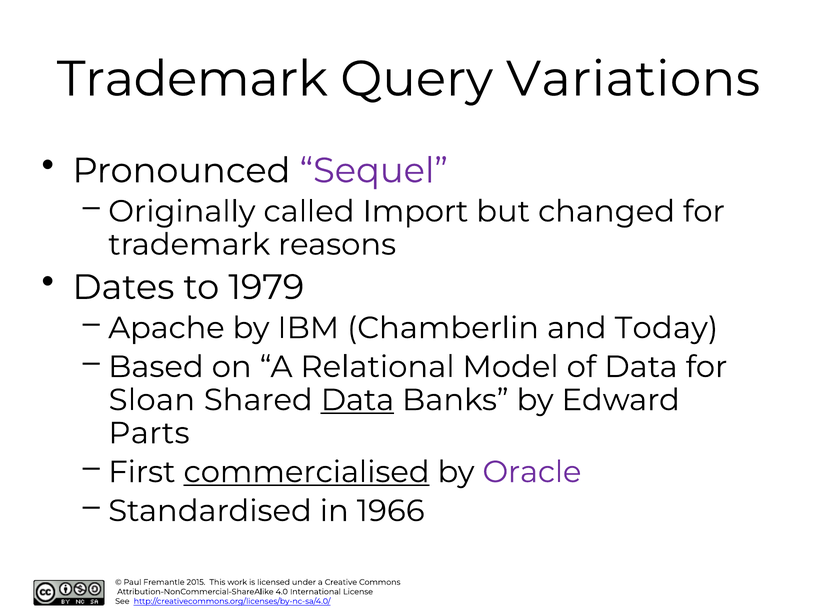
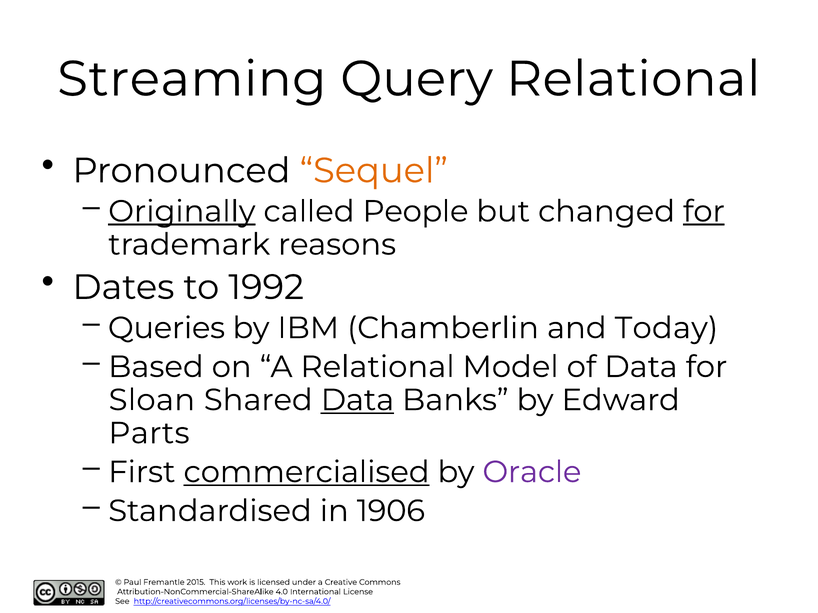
Trademark at (192, 79): Trademark -> Streaming
Query Variations: Variations -> Relational
Sequel colour: purple -> orange
Originally underline: none -> present
Import: Import -> People
for at (704, 212) underline: none -> present
1979: 1979 -> 1992
Apache: Apache -> Queries
1966: 1966 -> 1906
